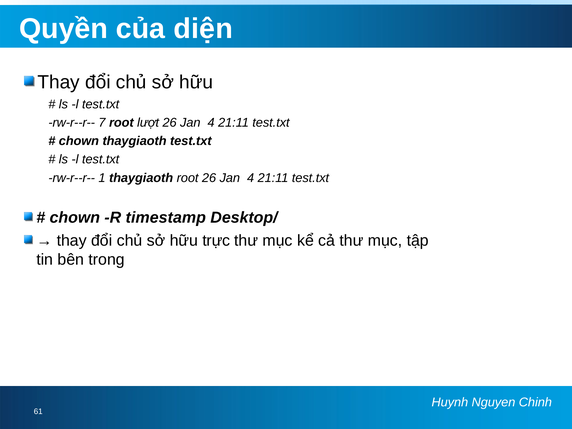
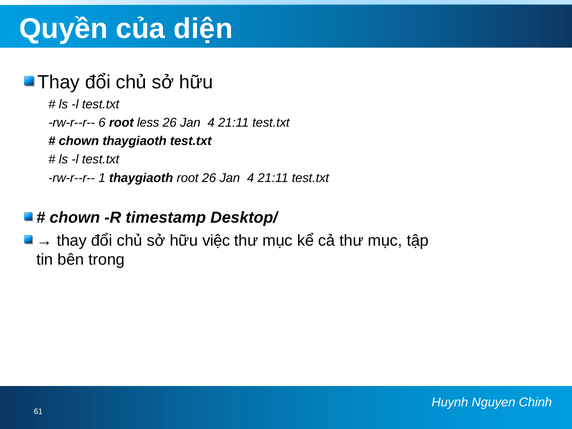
7: 7 -> 6
lượt: lượt -> less
trực: trực -> việc
